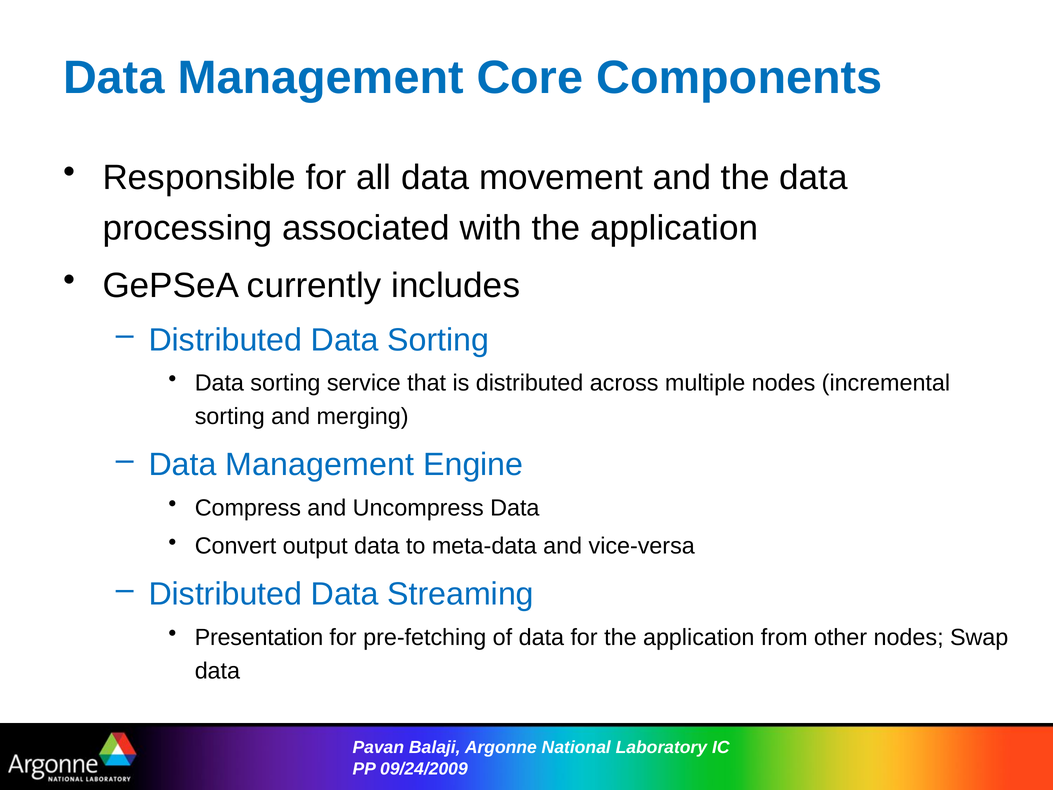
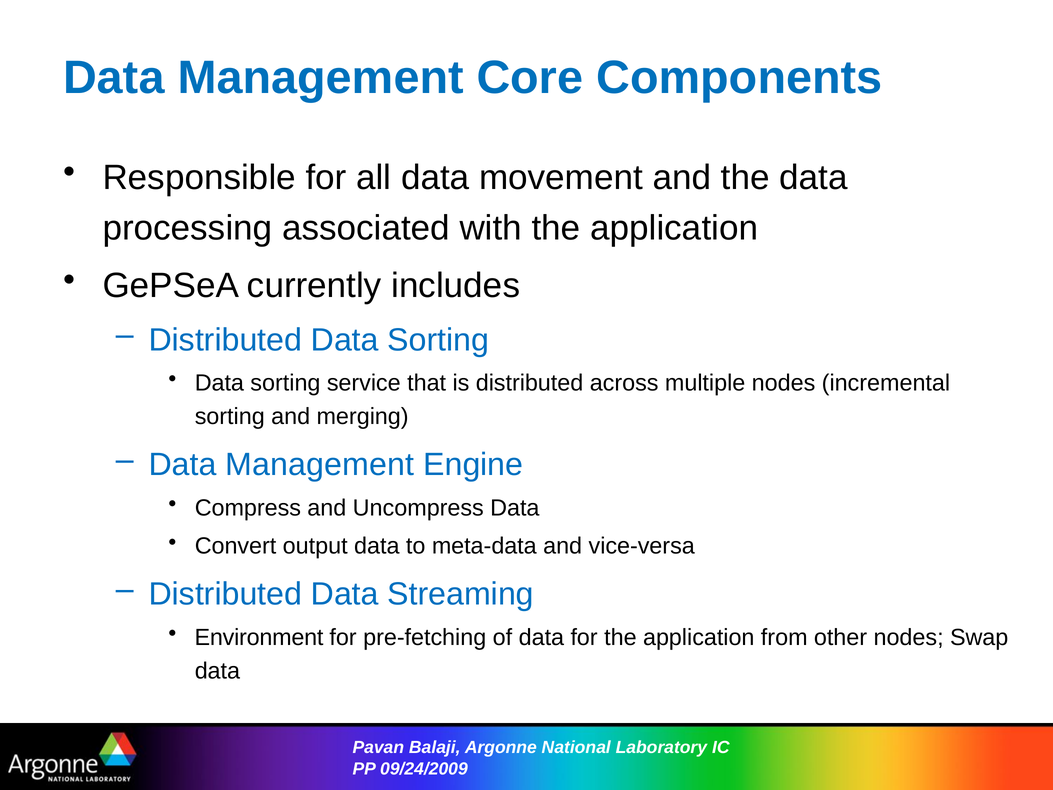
Presentation: Presentation -> Environment
